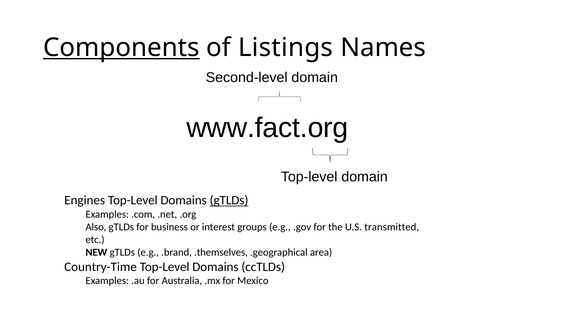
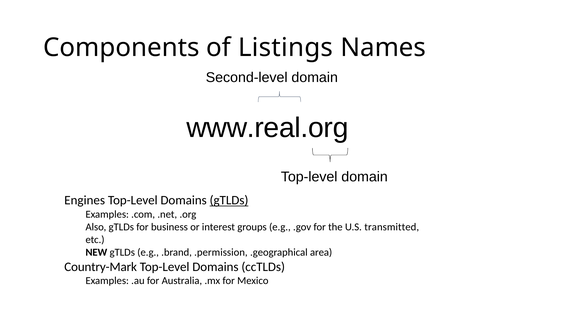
Components underline: present -> none
www.fact.org: www.fact.org -> www.real.org
.themselves: .themselves -> .permission
Country-Time: Country-Time -> Country-Mark
